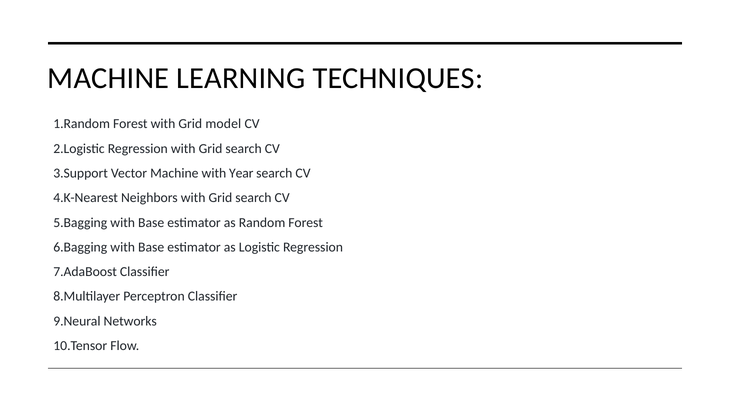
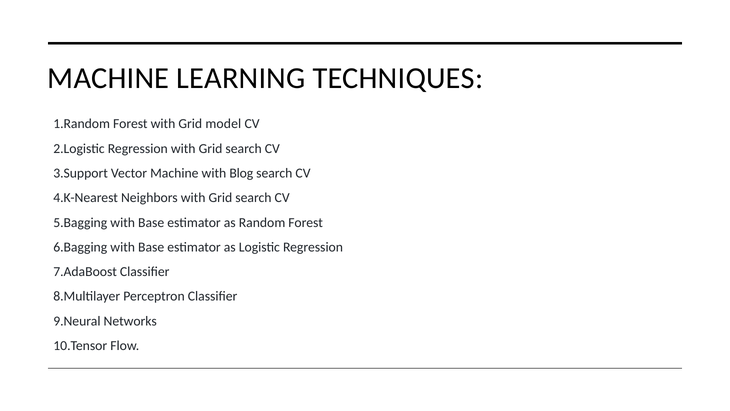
Year: Year -> Blog
